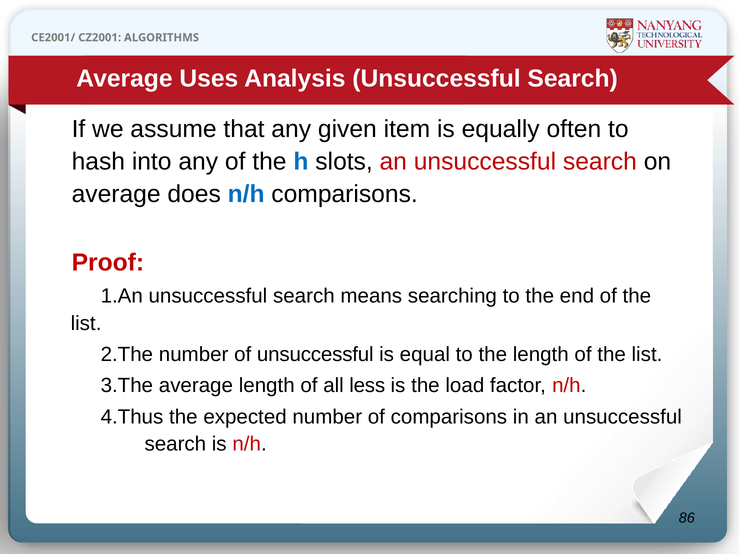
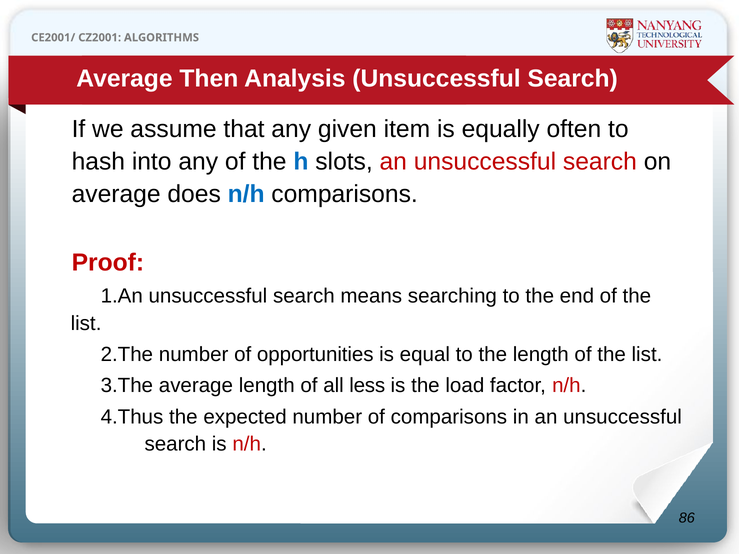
Uses: Uses -> Then
of unsuccessful: unsuccessful -> opportunities
